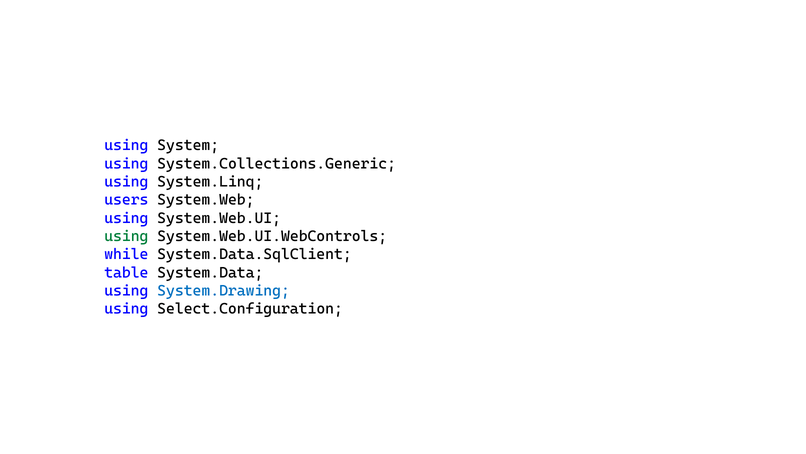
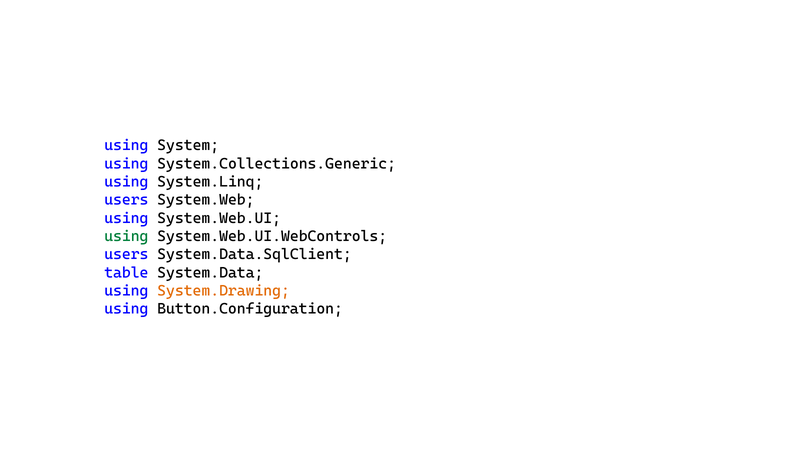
while at (126, 254): while -> users
System.Drawing colour: blue -> orange
Select.Configuration: Select.Configuration -> Button.Configuration
